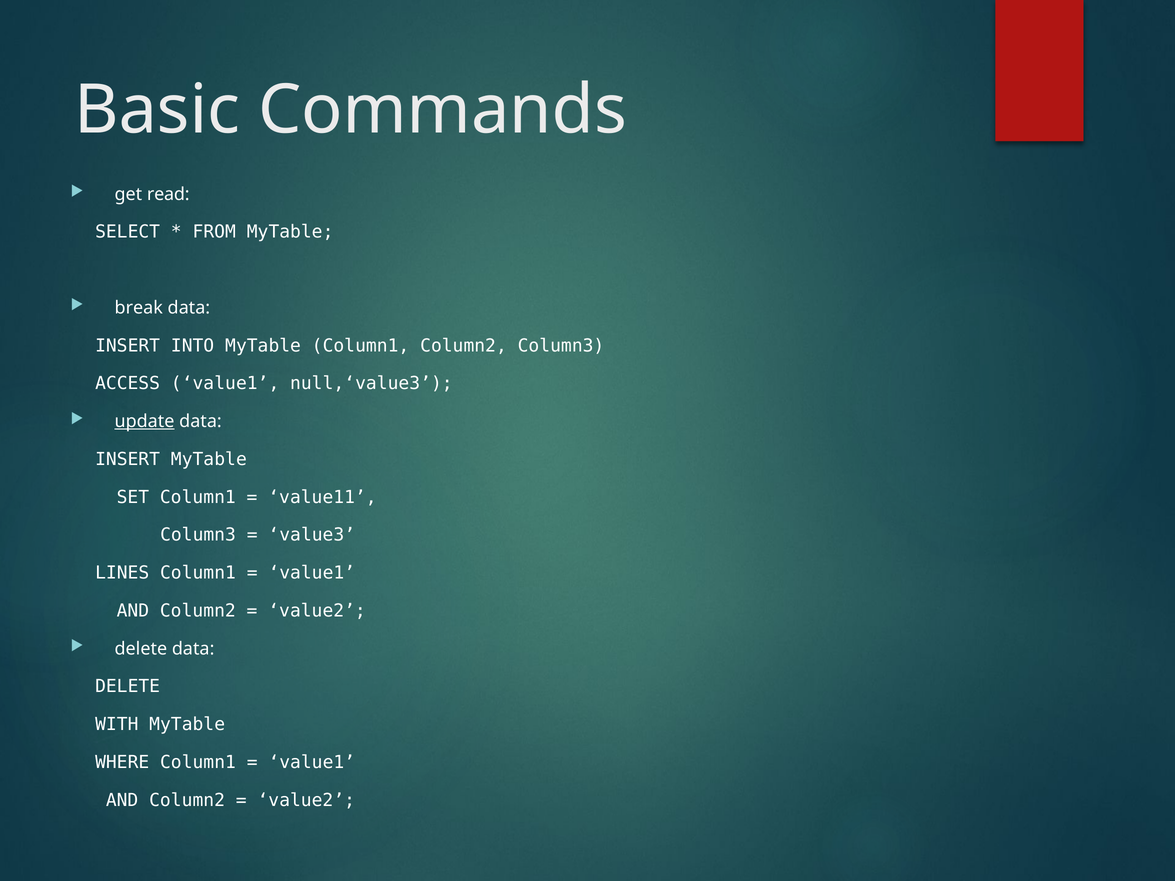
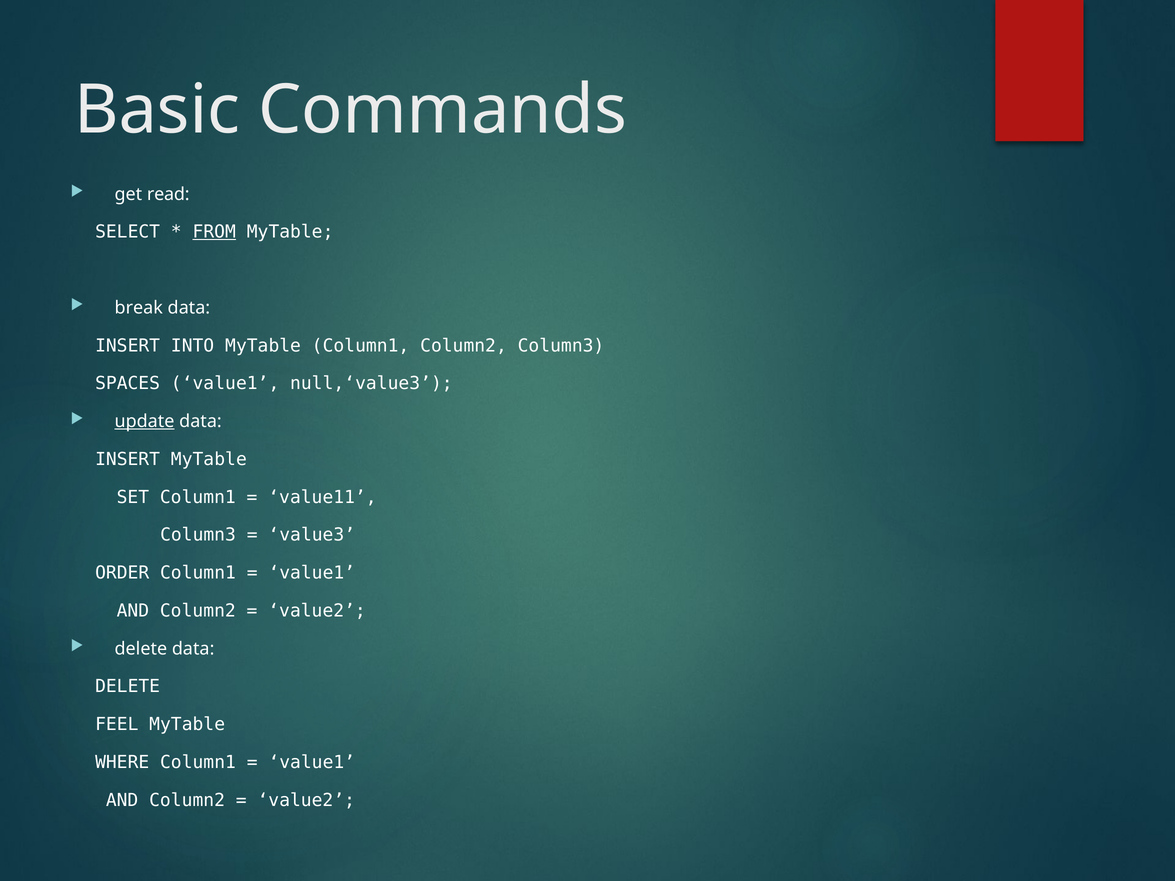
FROM underline: none -> present
ACCESS: ACCESS -> SPACES
LINES: LINES -> ORDER
WITH: WITH -> FEEL
